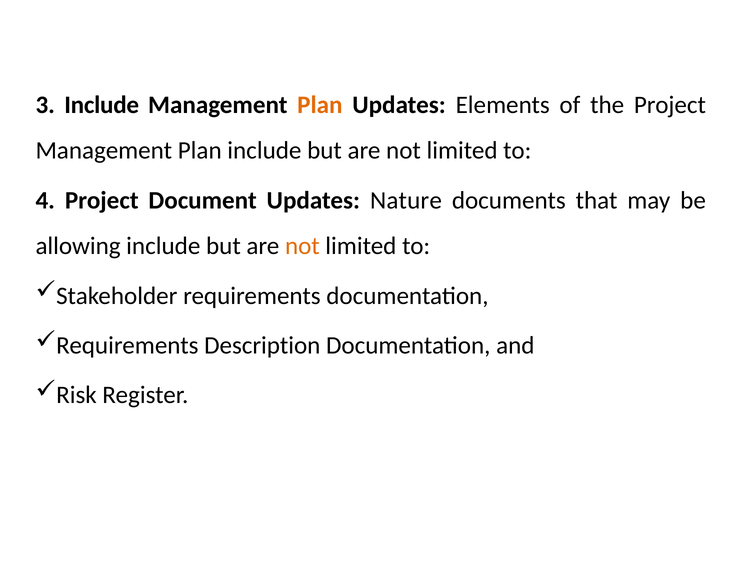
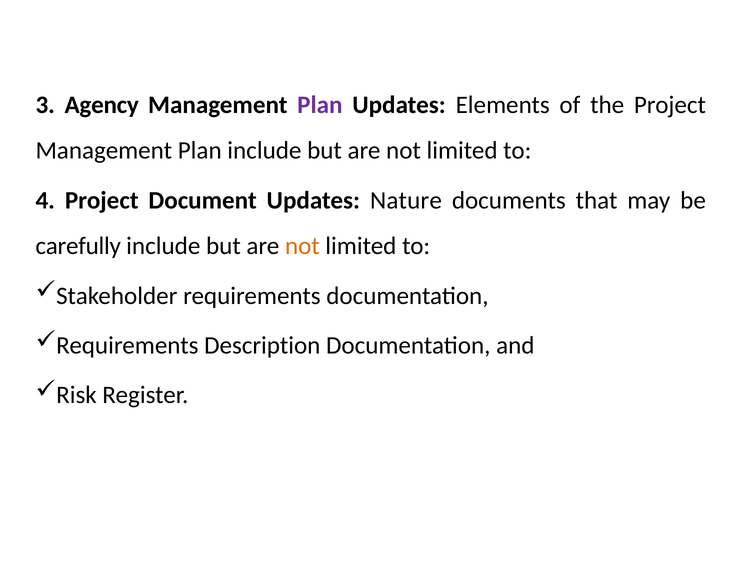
3 Include: Include -> Agency
Plan at (320, 105) colour: orange -> purple
allowing: allowing -> carefully
